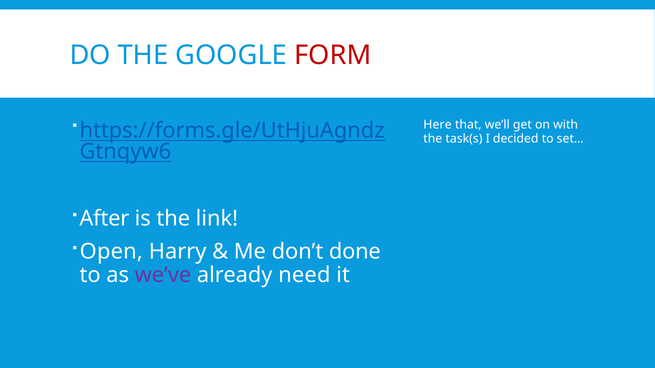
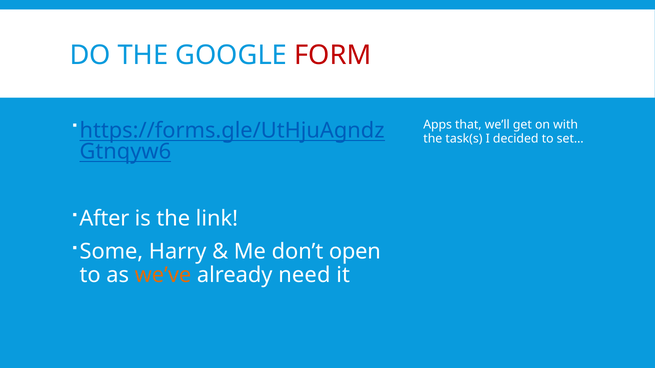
Here: Here -> Apps
Open: Open -> Some
done: done -> open
we’ve colour: purple -> orange
